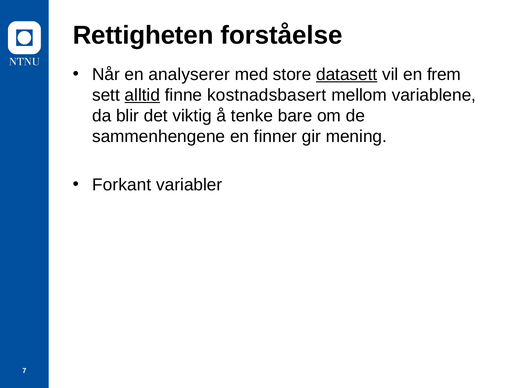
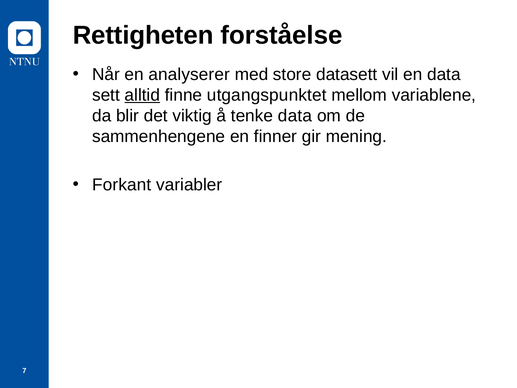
datasett underline: present -> none
en frem: frem -> data
kostnadsbasert: kostnadsbasert -> utgangspunktet
tenke bare: bare -> data
